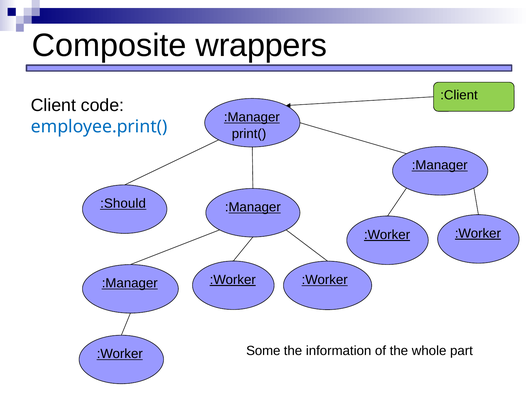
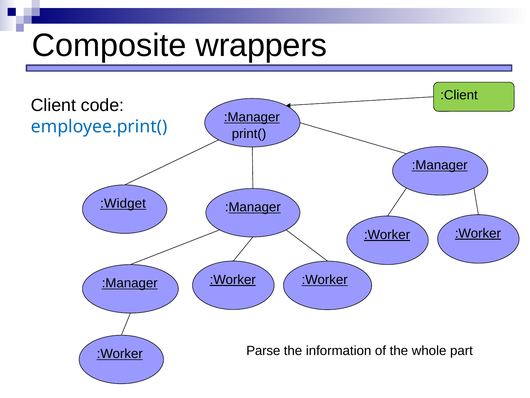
:Should: :Should -> :Widget
Some: Some -> Parse
